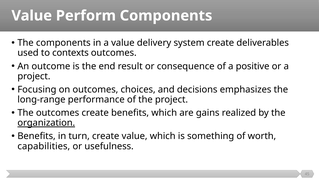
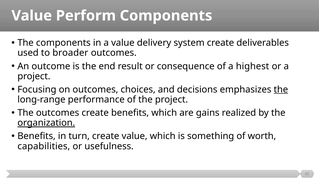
contexts: contexts -> broader
positive: positive -> highest
the at (281, 90) underline: none -> present
